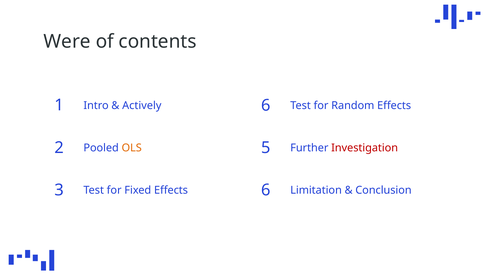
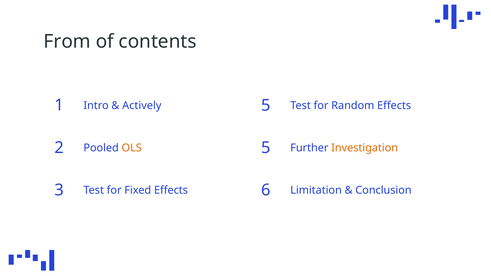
Were: Were -> From
1 6: 6 -> 5
Investigation colour: red -> orange
